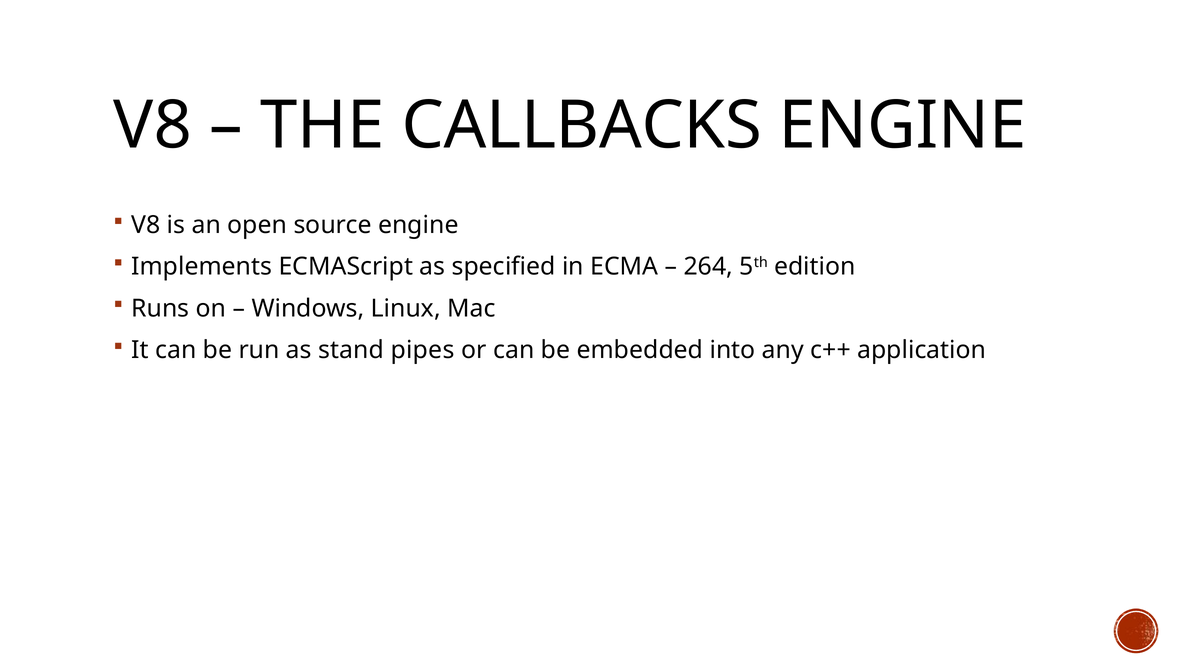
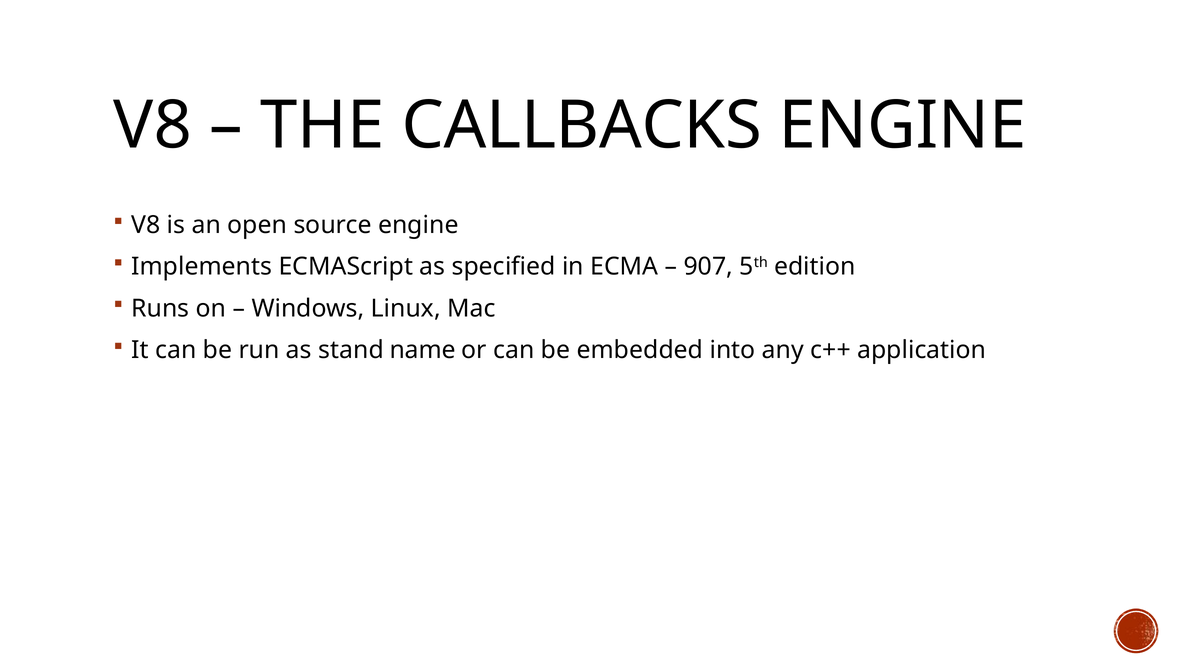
264: 264 -> 907
pipes: pipes -> name
